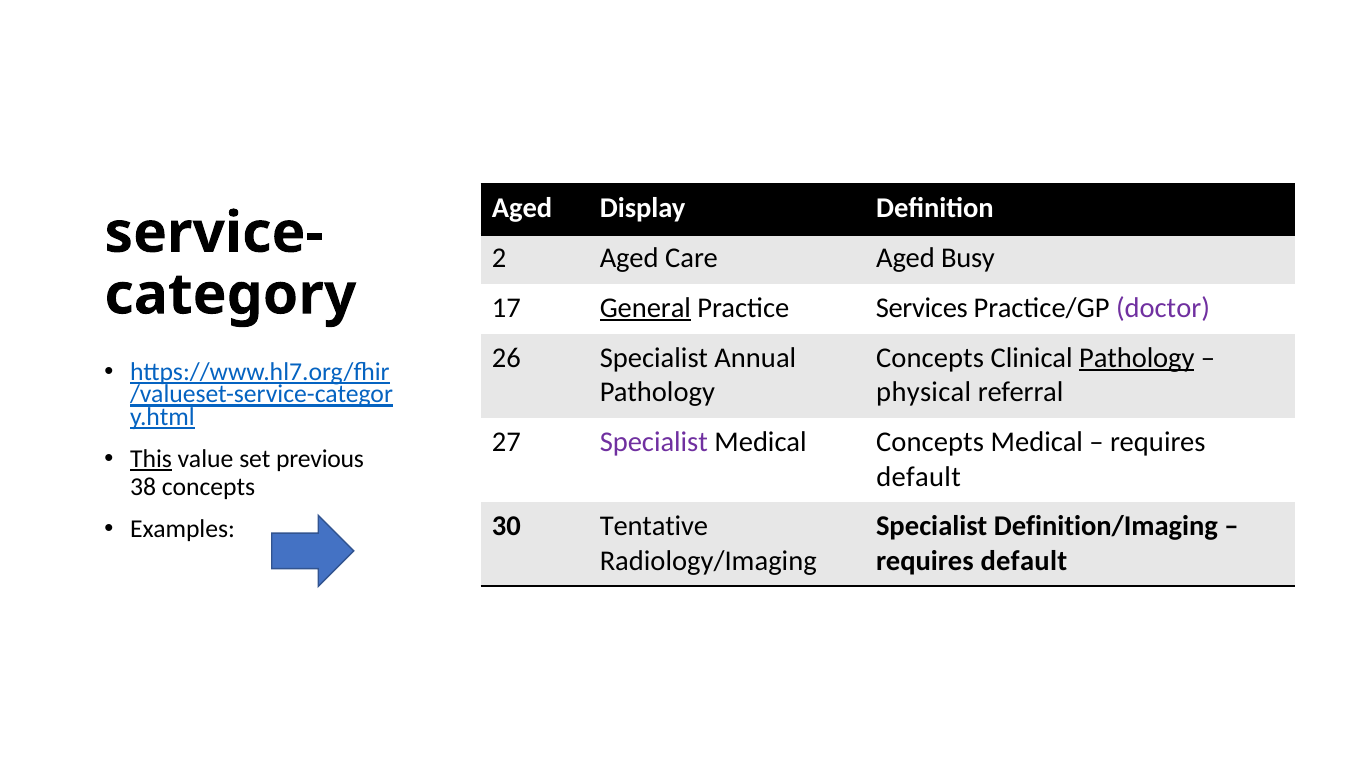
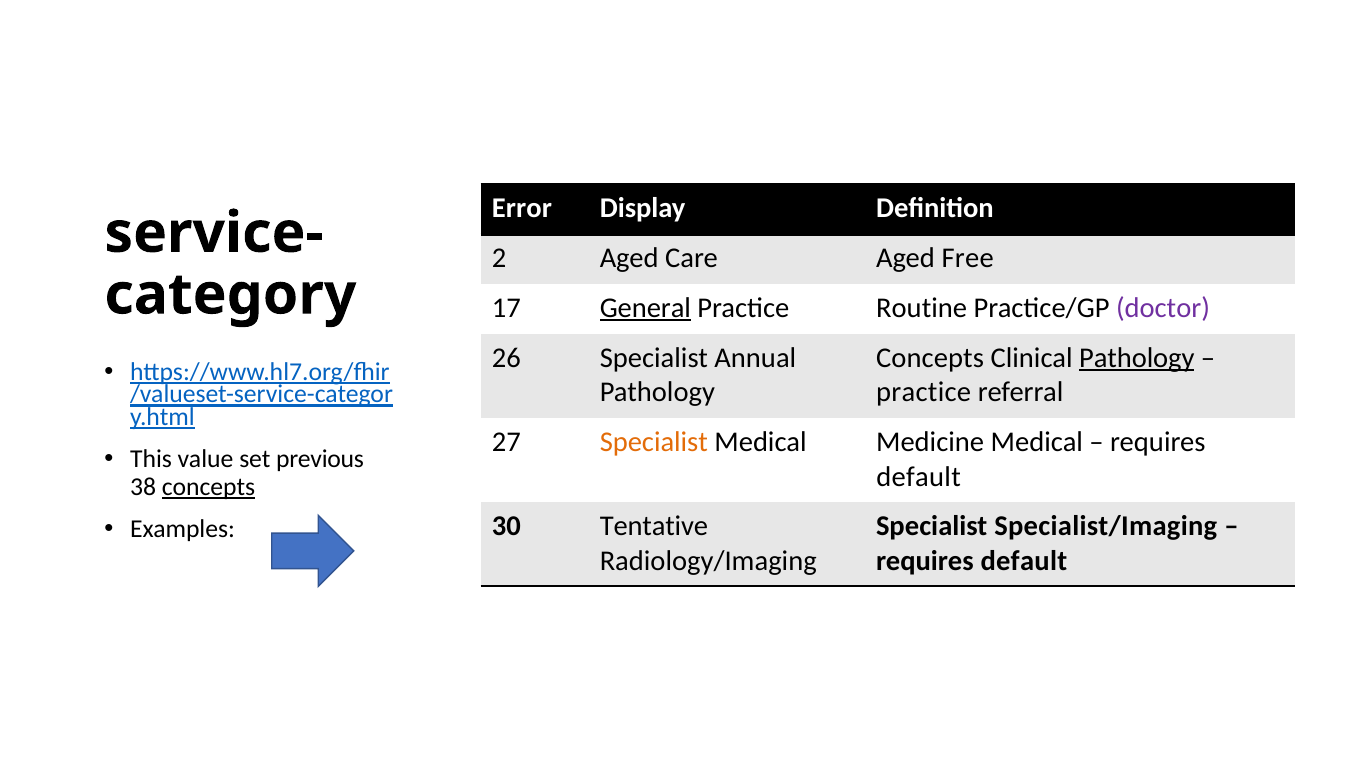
Aged at (522, 208): Aged -> Error
Busy: Busy -> Free
Services: Services -> Routine
physical at (924, 392): physical -> practice
Specialist at (654, 441) colour: purple -> orange
Medical Concepts: Concepts -> Medicine
This underline: present -> none
concepts at (209, 487) underline: none -> present
Definition/Imaging: Definition/Imaging -> Specialist/Imaging
